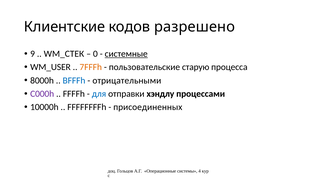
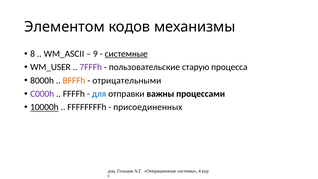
Клиентские: Клиентские -> Элементом
разрешено: разрешено -> механизмы
9: 9 -> 8
WM_СТЕК: WM_СТЕК -> WM_ASCII
0: 0 -> 9
7FFFh colour: orange -> purple
BFFFh colour: blue -> orange
хэндлу: хэндлу -> важны
10000h underline: none -> present
